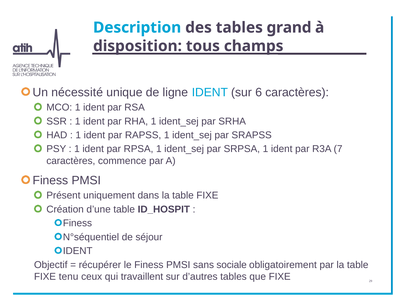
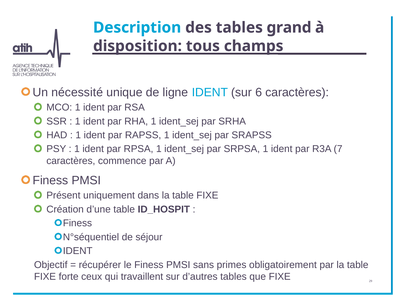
sociale: sociale -> primes
tenu: tenu -> forte
